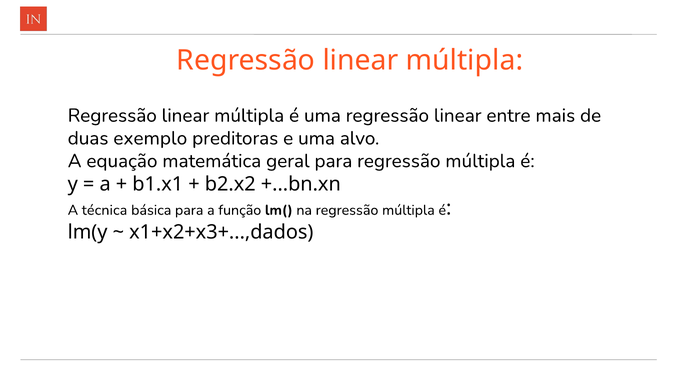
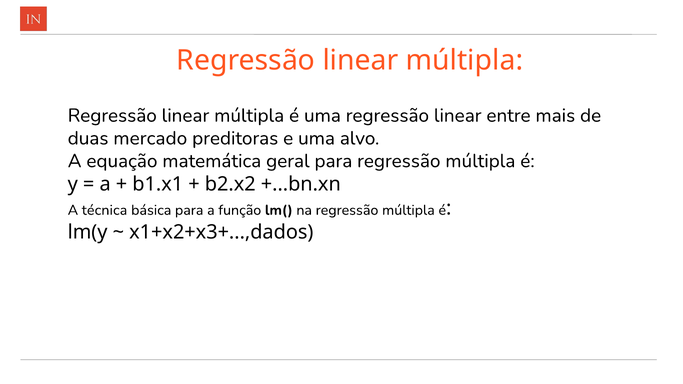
exemplo: exemplo -> mercado
